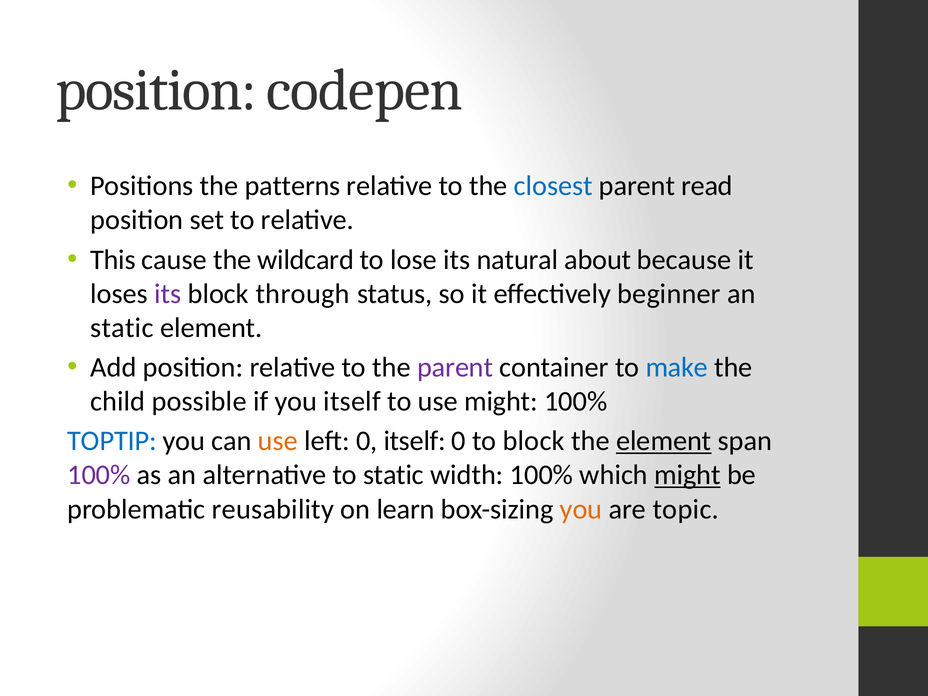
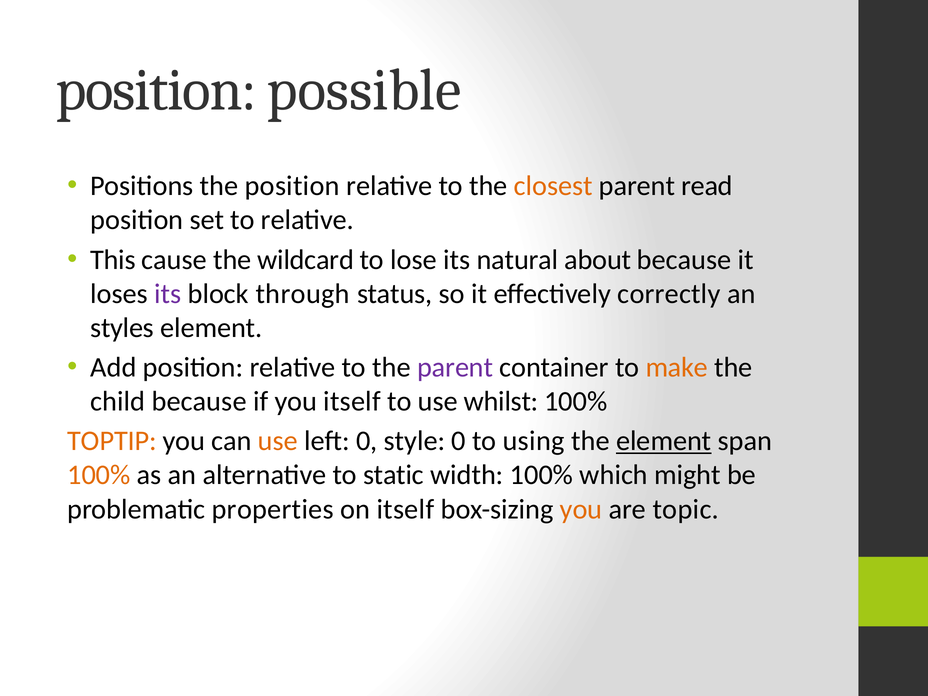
codepen: codepen -> possible
the patterns: patterns -> position
closest colour: blue -> orange
beginner: beginner -> correctly
static at (122, 328): static -> styles
make colour: blue -> orange
child possible: possible -> because
use might: might -> whilst
TOPTIP colour: blue -> orange
0 itself: itself -> style
to block: block -> using
100% at (99, 475) colour: purple -> orange
might at (688, 475) underline: present -> none
reusability: reusability -> properties
on learn: learn -> itself
